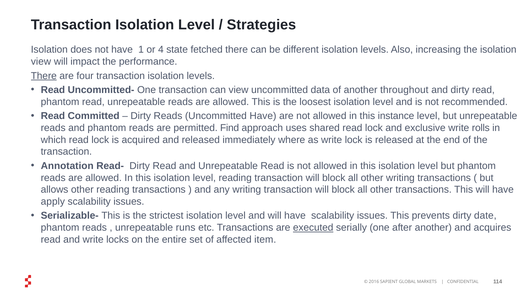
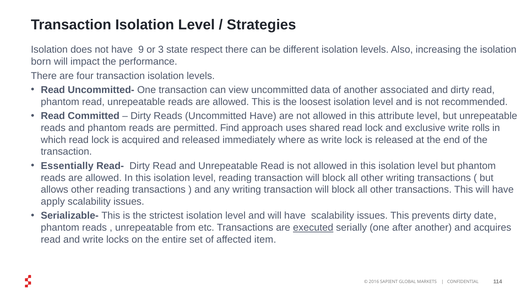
1: 1 -> 9
4: 4 -> 3
fetched: fetched -> respect
view at (41, 62): view -> born
There at (44, 76) underline: present -> none
throughout: throughout -> associated
instance: instance -> attribute
Annotation: Annotation -> Essentially
runs: runs -> from
